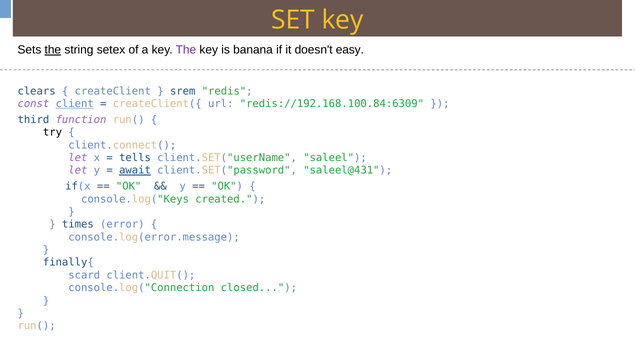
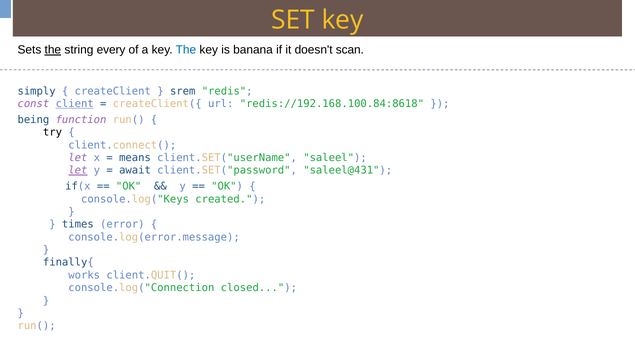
setex: setex -> every
The at (186, 50) colour: purple -> blue
easy: easy -> scan
clears: clears -> simply
redis://192.168.100.84:6309: redis://192.168.100.84:6309 -> redis://192.168.100.84:8618
third: third -> being
tells: tells -> means
let at (78, 171) underline: none -> present
await underline: present -> none
scard: scard -> works
